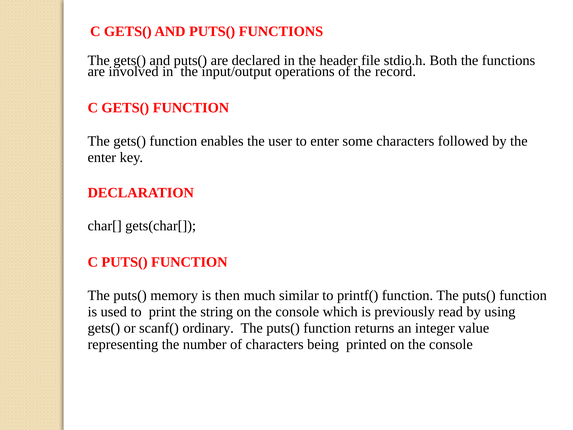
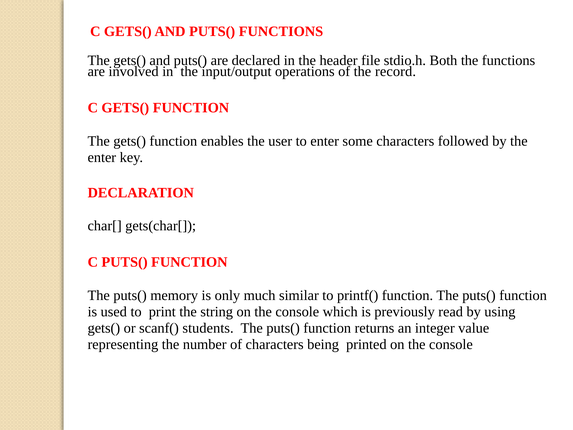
then: then -> only
ordinary: ordinary -> students
